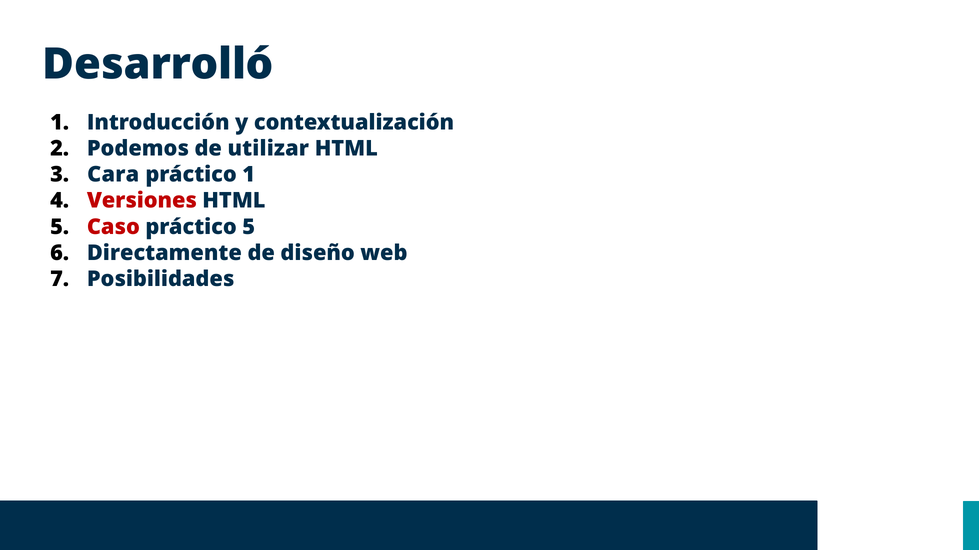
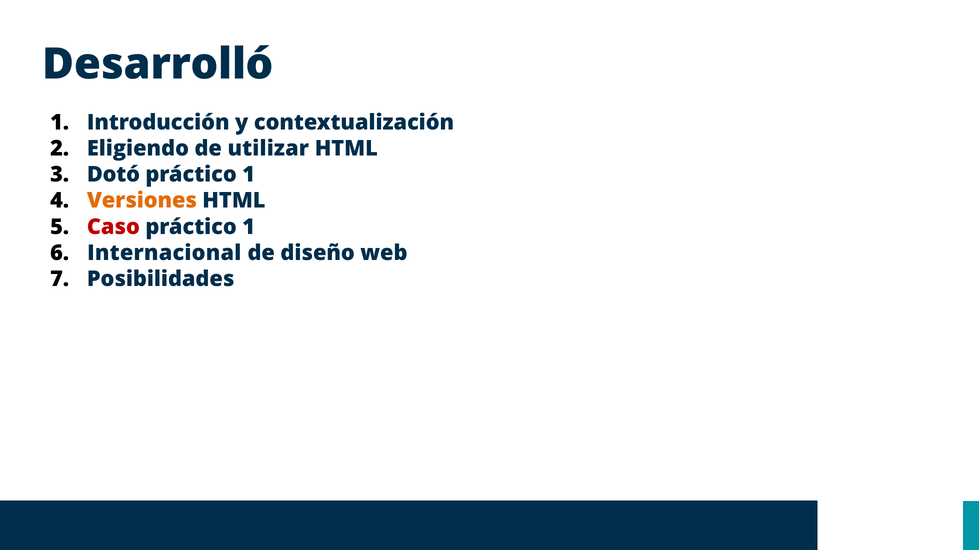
Podemos: Podemos -> Eligiendo
Cara: Cara -> Dotó
Versiones colour: red -> orange
5 at (249, 227): 5 -> 1
Directamente: Directamente -> Internacional
